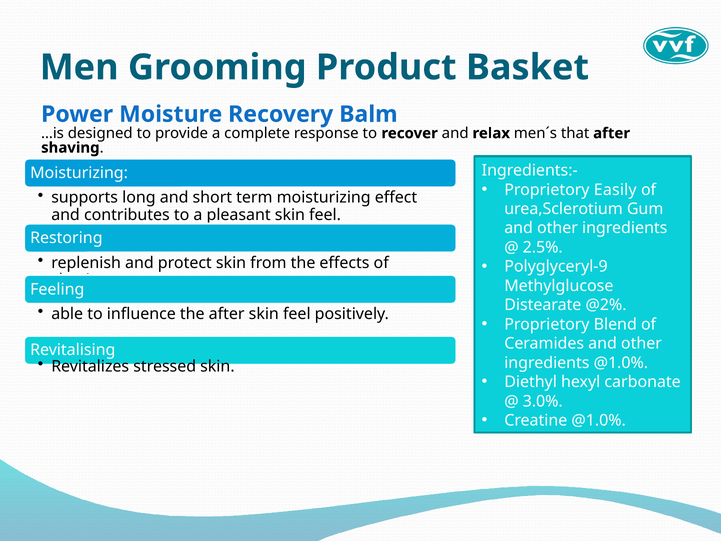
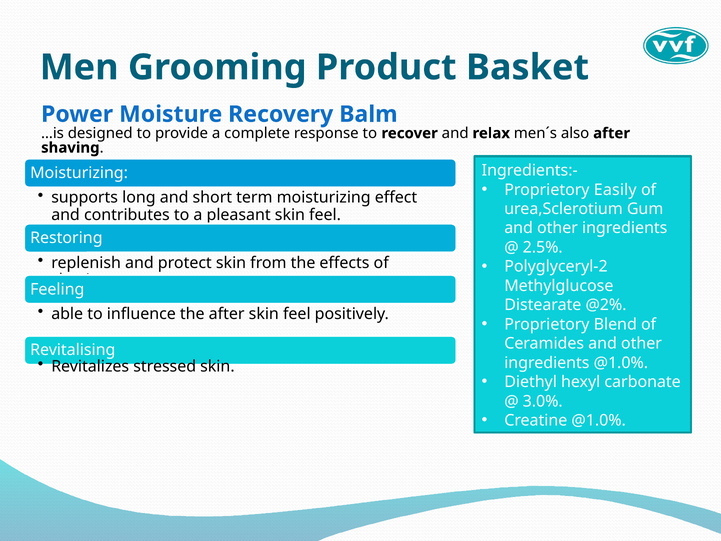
that: that -> also
Polyglyceryl-9: Polyglyceryl-9 -> Polyglyceryl-2
